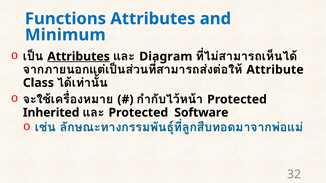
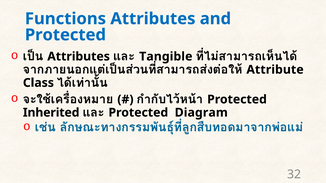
Minimum at (65, 35): Minimum -> Protected
Attributes at (79, 57) underline: present -> none
Diagram: Diagram -> Tangible
Software: Software -> Diagram
